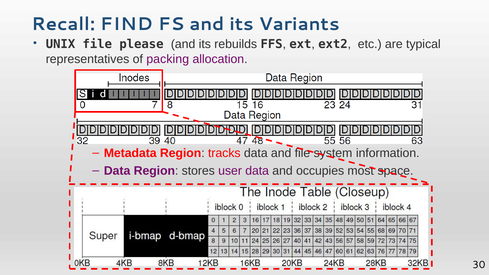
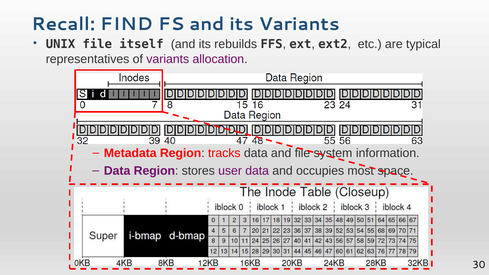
please: please -> itself
of packing: packing -> variants
